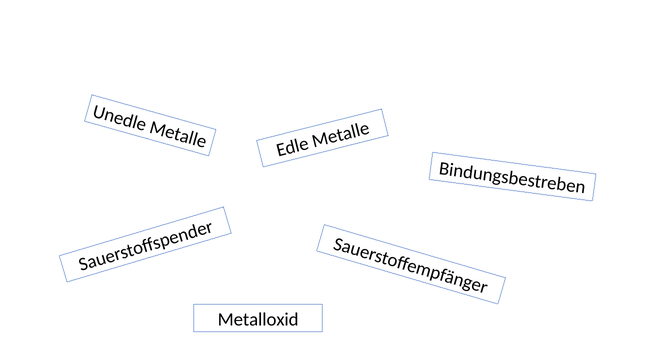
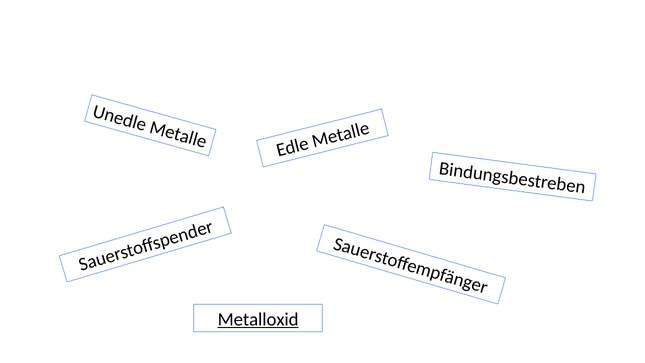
Metalloxid underline: none -> present
